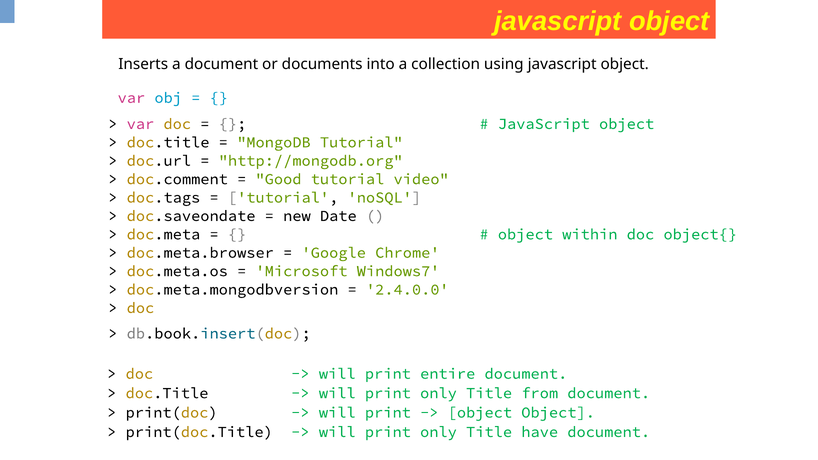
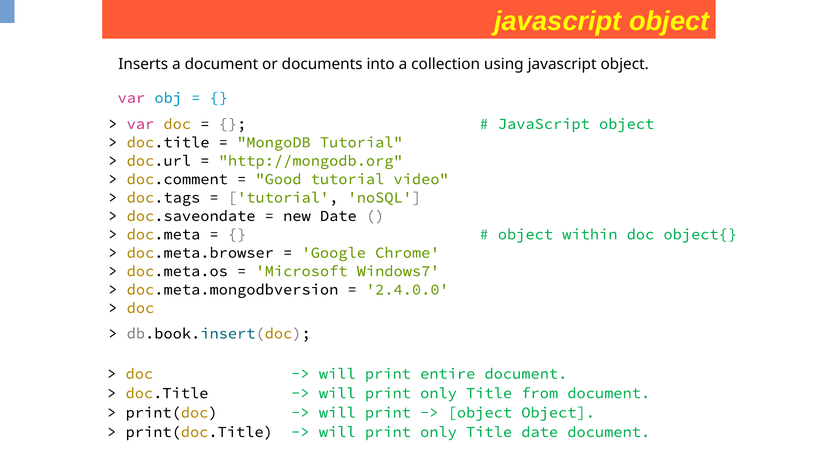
Title have: have -> date
